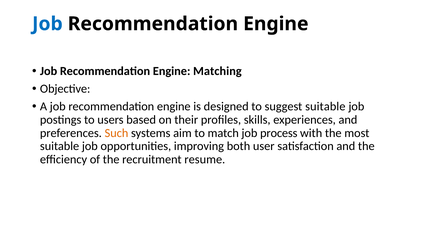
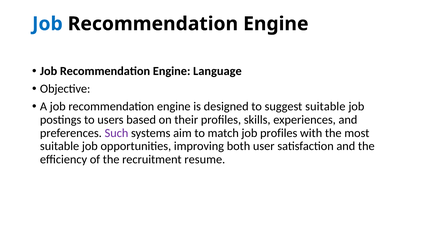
Matching: Matching -> Language
Such colour: orange -> purple
job process: process -> profiles
